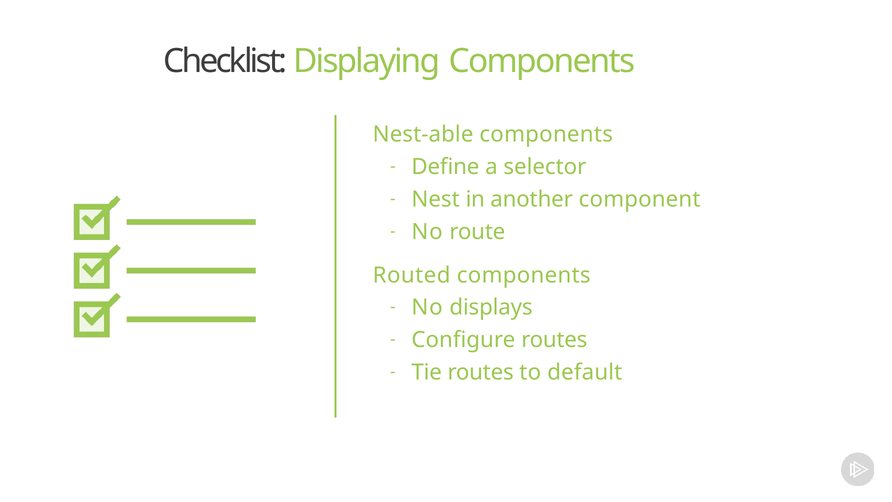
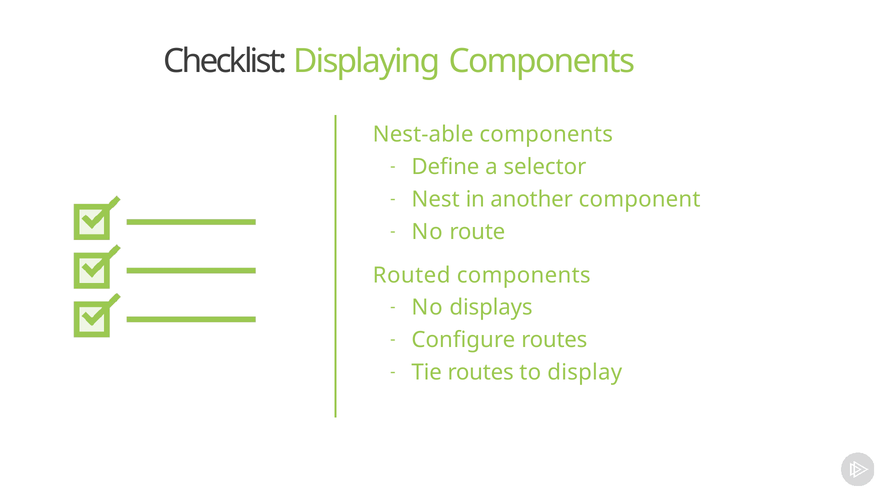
default: default -> display
